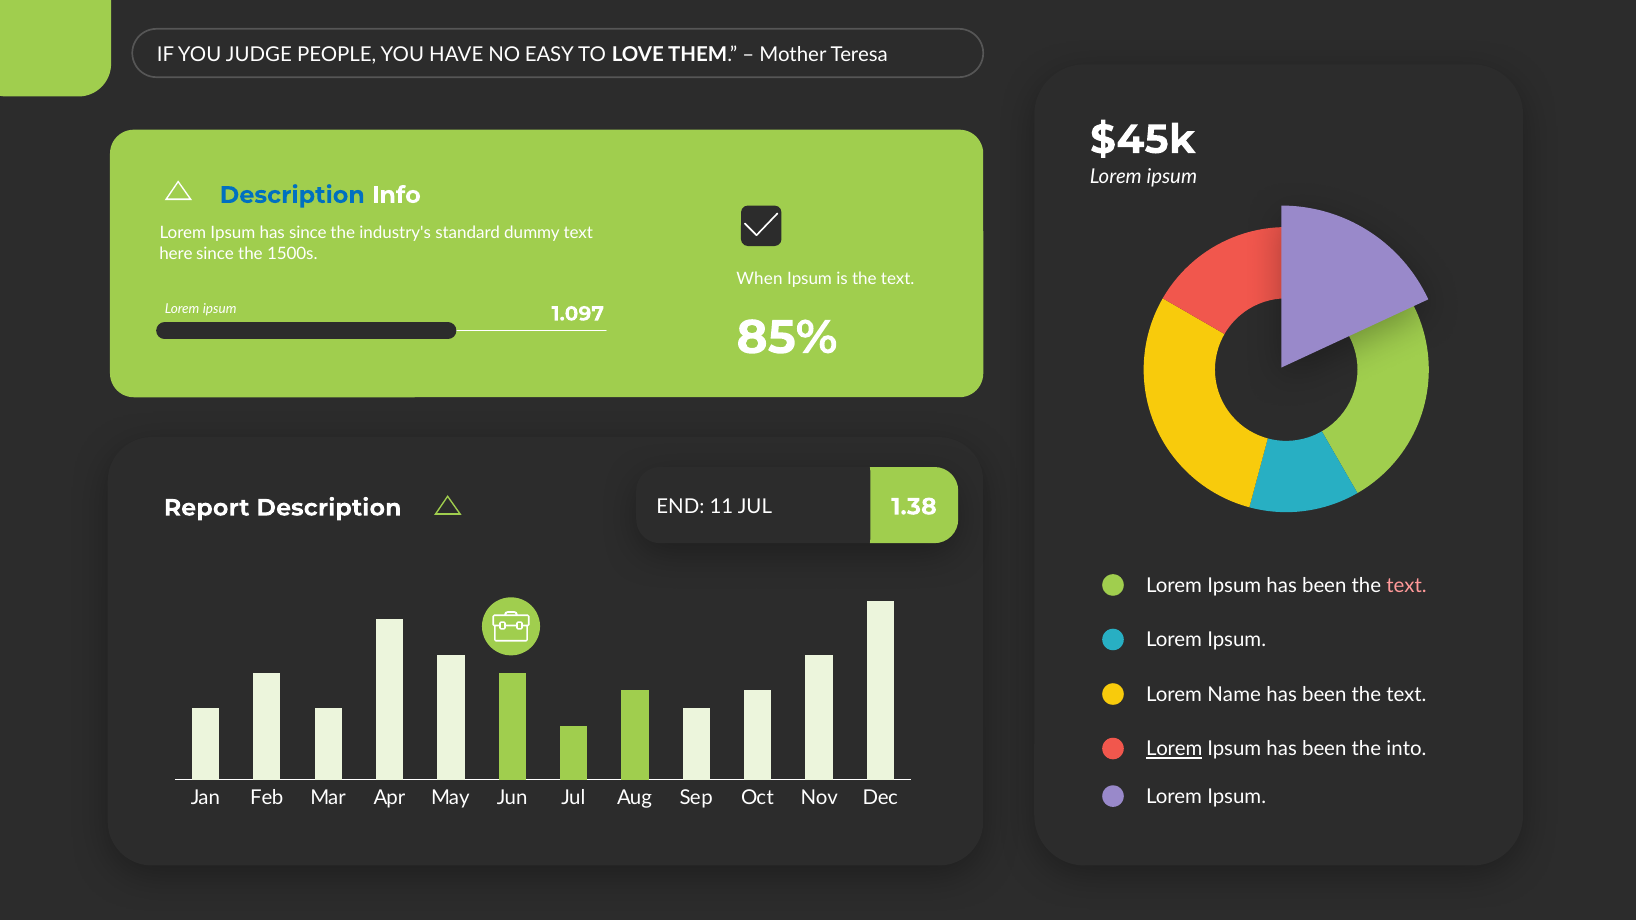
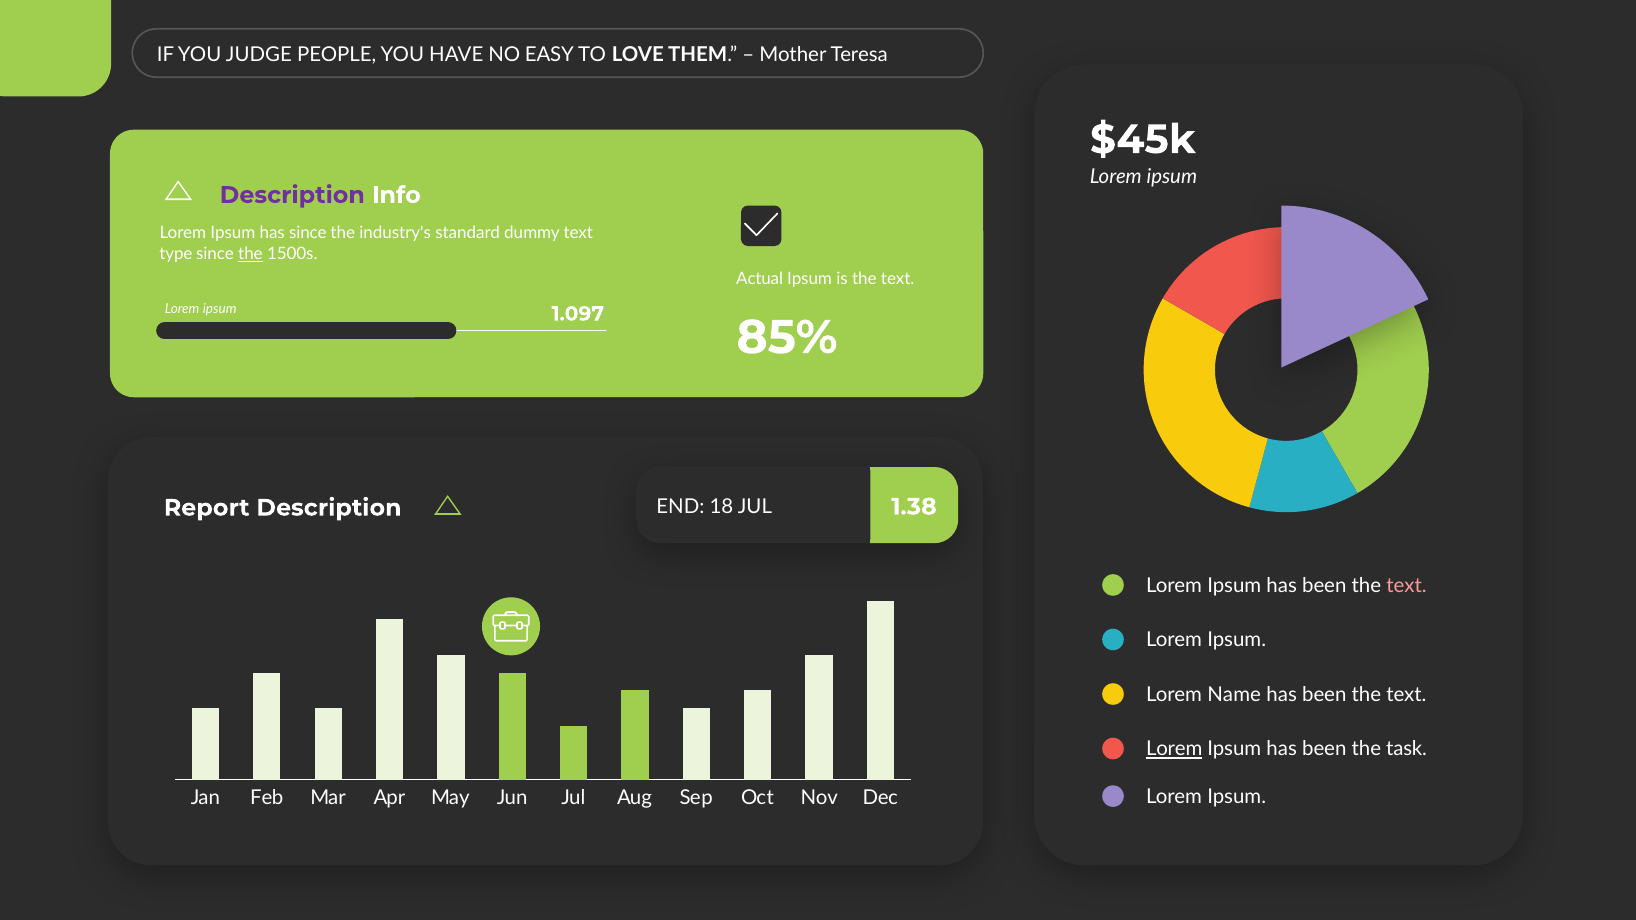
Description at (292, 195) colour: blue -> purple
here: here -> type
the at (250, 254) underline: none -> present
When: When -> Actual
11: 11 -> 18
into: into -> task
